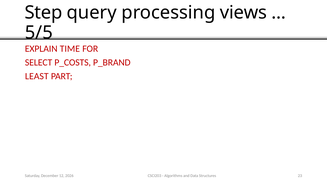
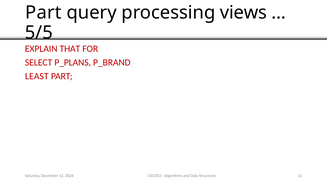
Step at (43, 13): Step -> Part
TIME: TIME -> THAT
P_COSTS: P_COSTS -> P_PLANS
